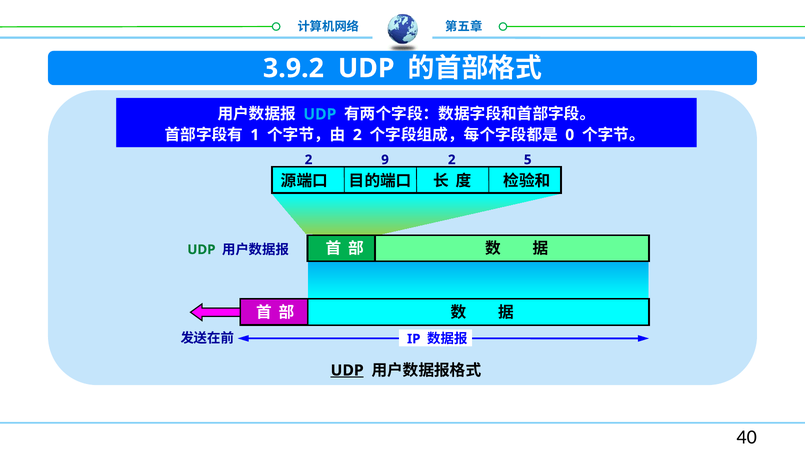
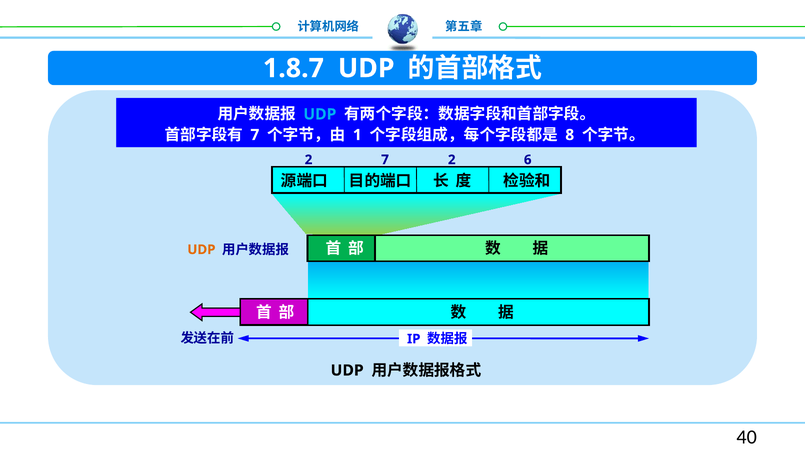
3.9.2: 3.9.2 -> 1.8.7
1 at (255, 135): 1 -> 7
2 at (357, 135): 2 -> 1
0: 0 -> 8
2 9: 9 -> 7
5: 5 -> 6
UDP at (201, 250) colour: green -> orange
UDP at (347, 370) underline: present -> none
